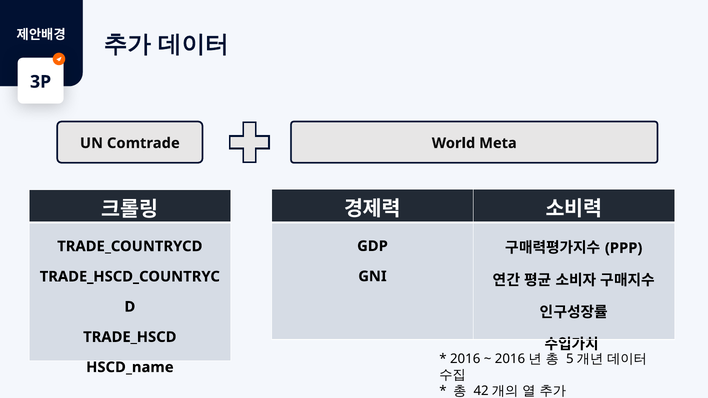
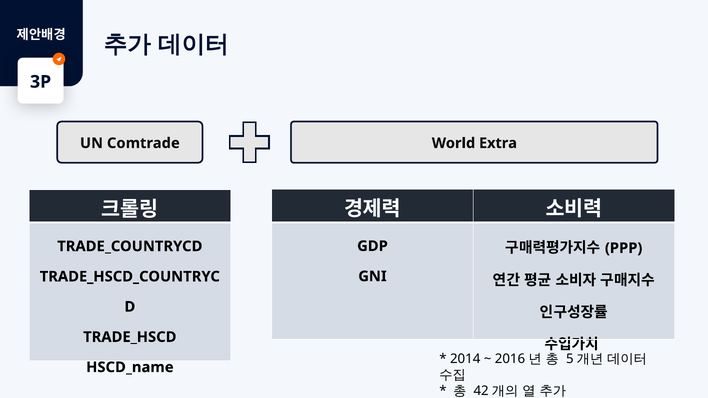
Meta: Meta -> Extra
2016: 2016 -> 2014
